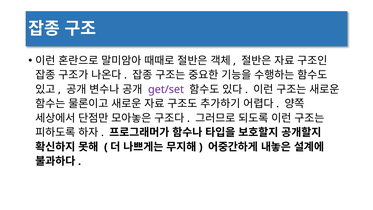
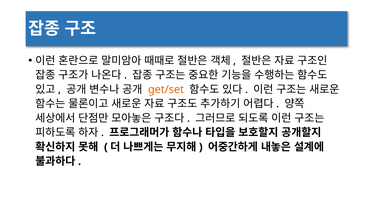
get/set colour: purple -> orange
